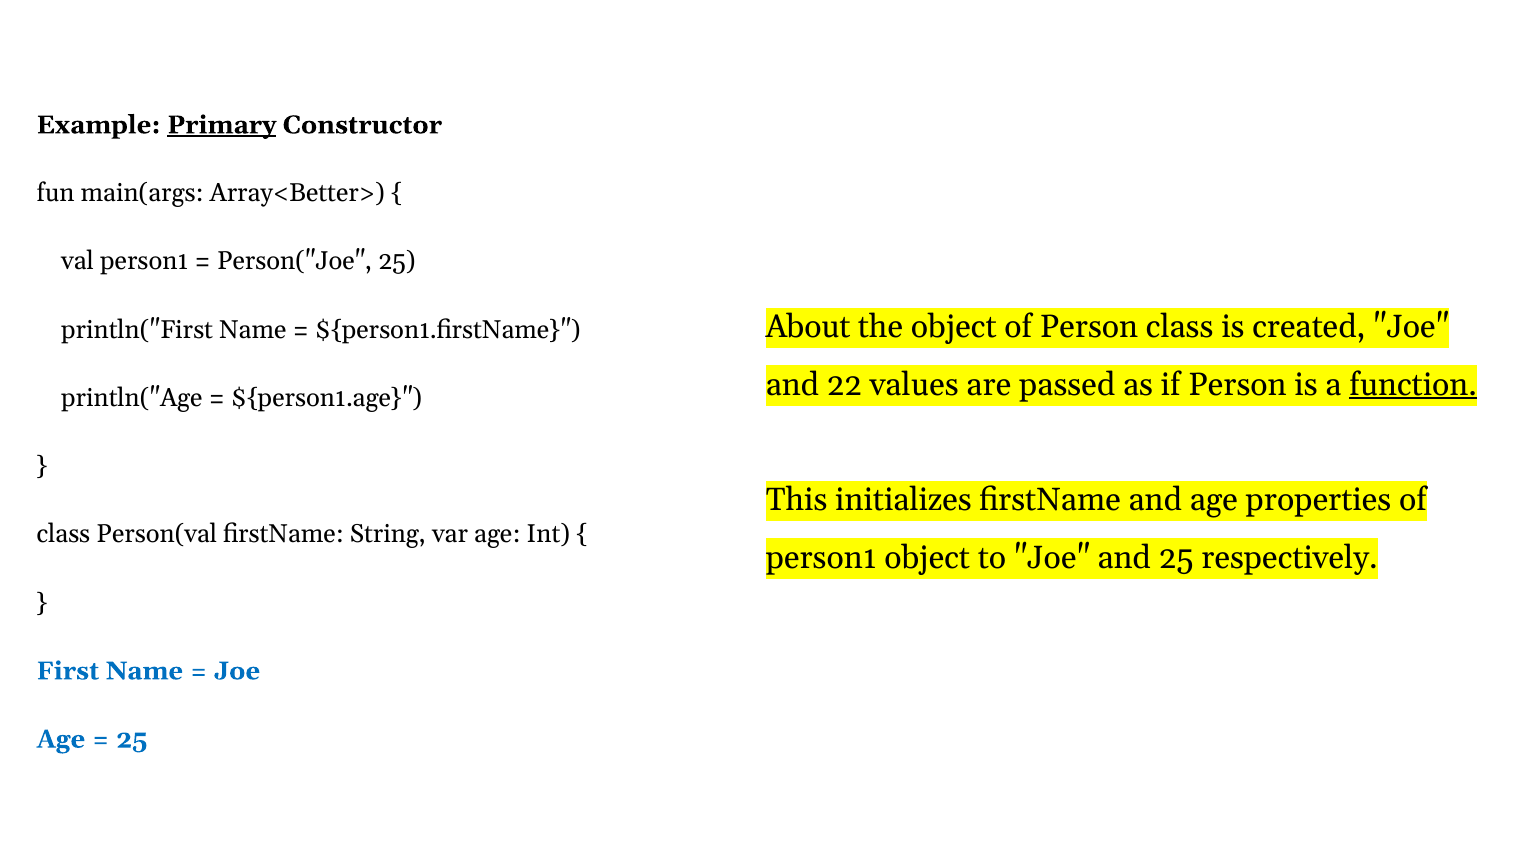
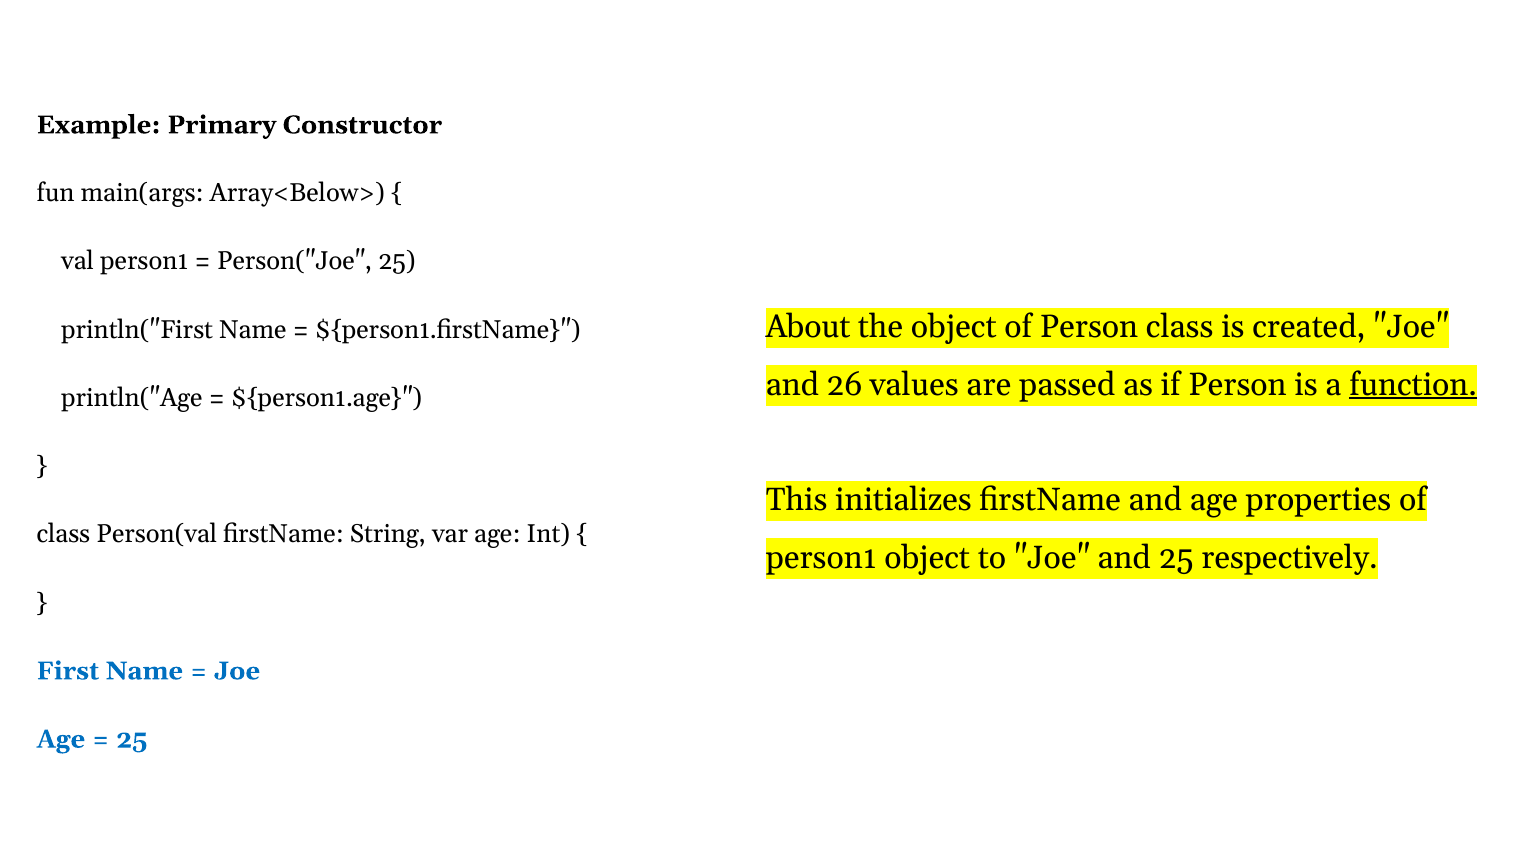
Primary underline: present -> none
Array<Better>: Array<Better> -> Array<Below>
22: 22 -> 26
